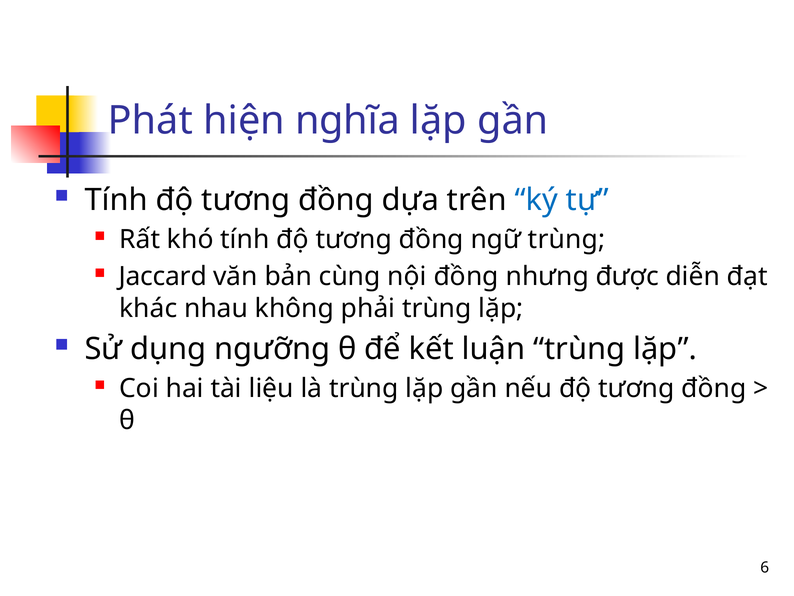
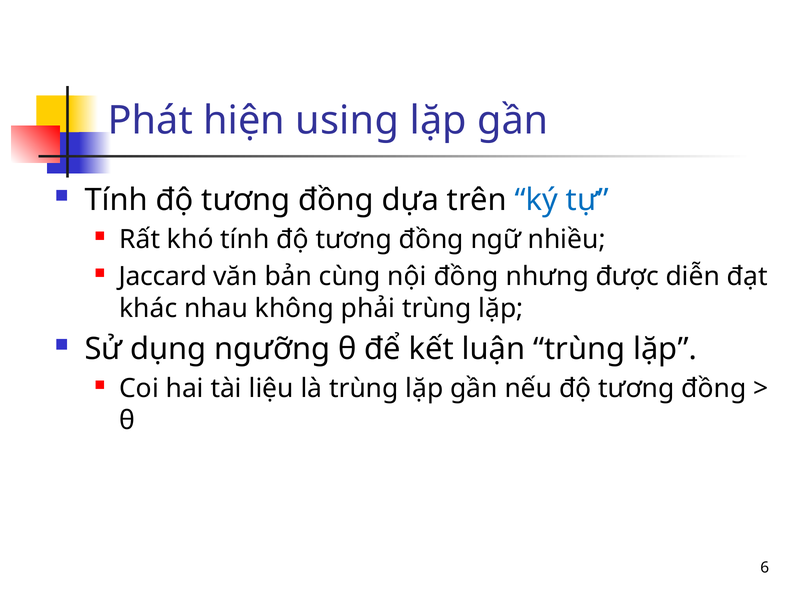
nghĩa: nghĩa -> using
ngữ trùng: trùng -> nhiều
